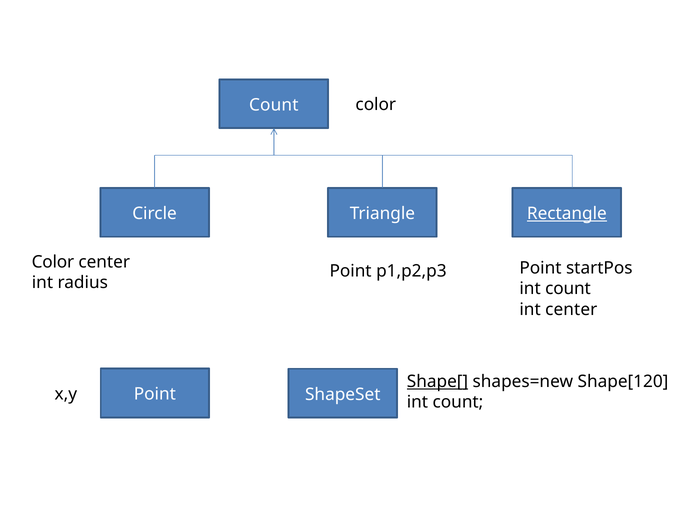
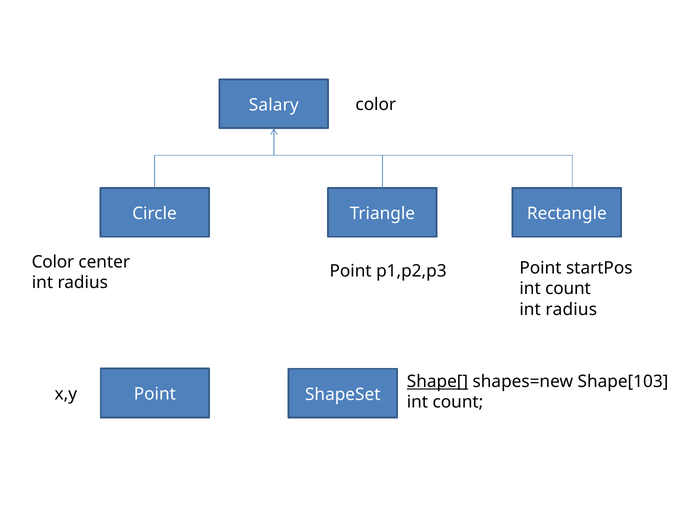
Count at (274, 105): Count -> Salary
Rectangle underline: present -> none
center at (571, 309): center -> radius
Shape[120: Shape[120 -> Shape[103
